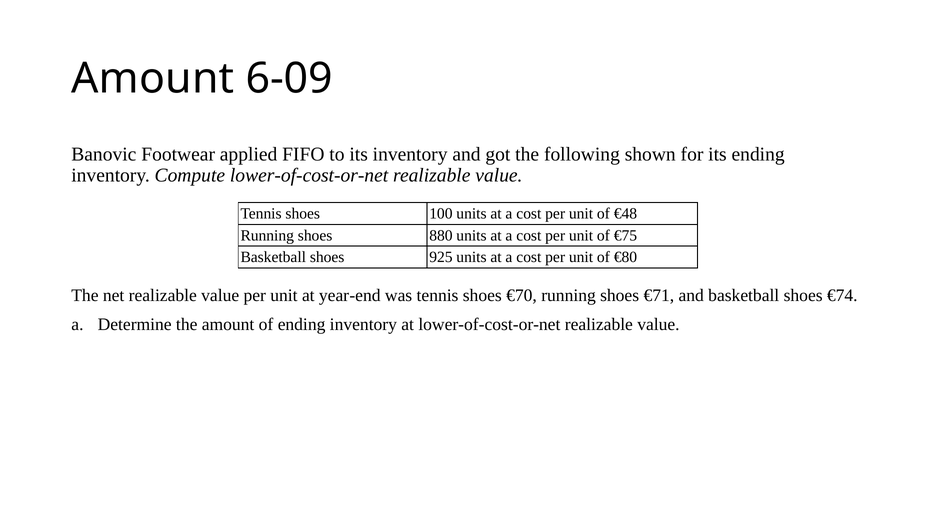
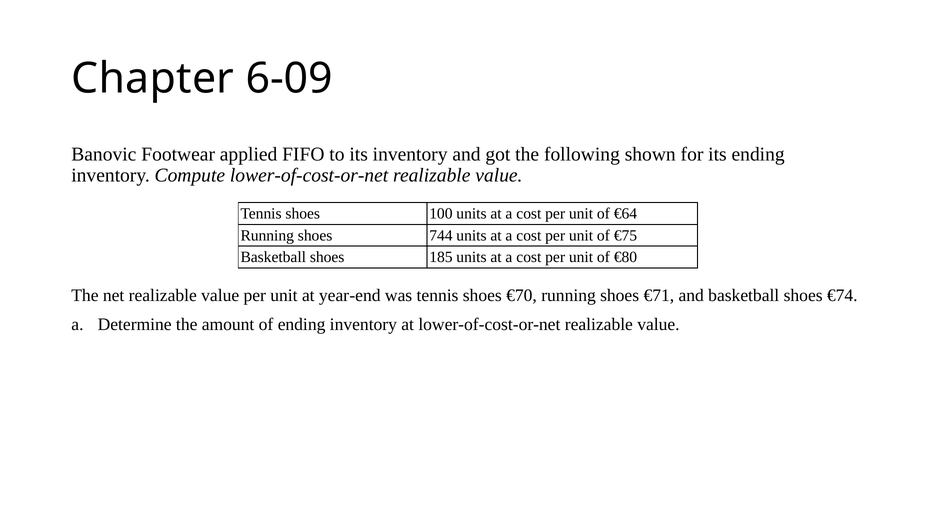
Amount at (153, 79): Amount -> Chapter
€48: €48 -> €64
880: 880 -> 744
925: 925 -> 185
